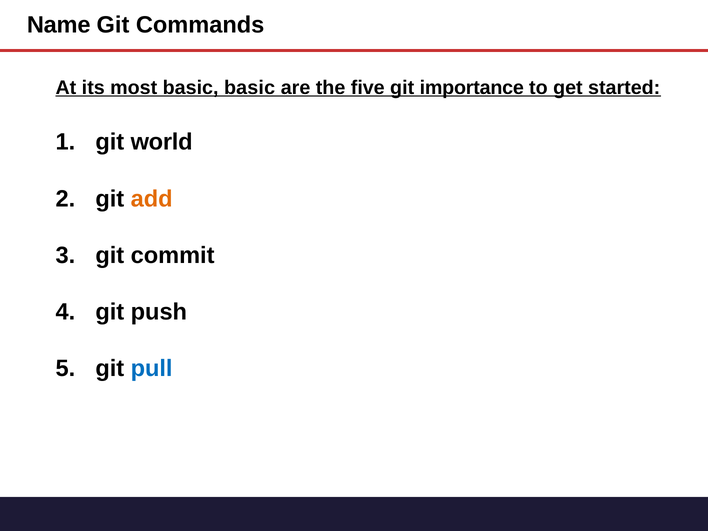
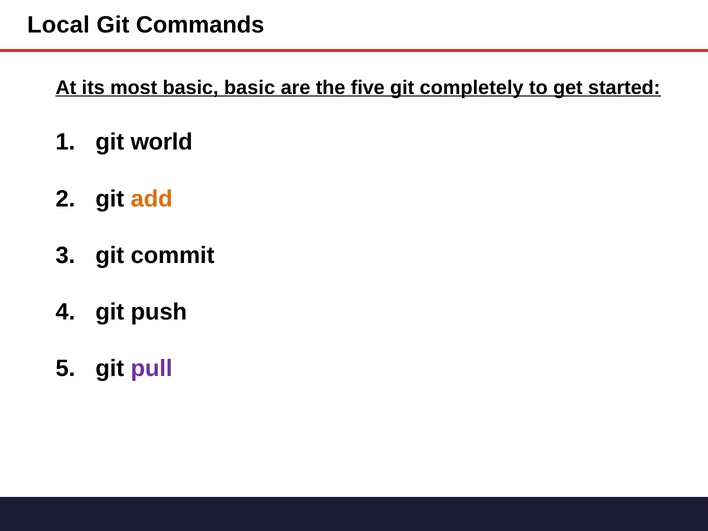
Name: Name -> Local
importance: importance -> completely
pull colour: blue -> purple
